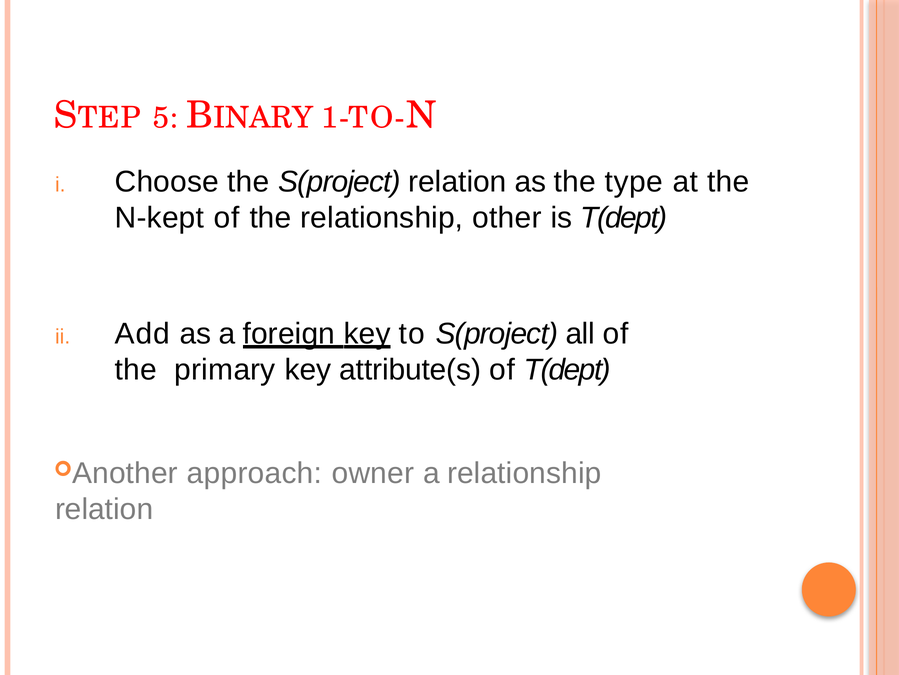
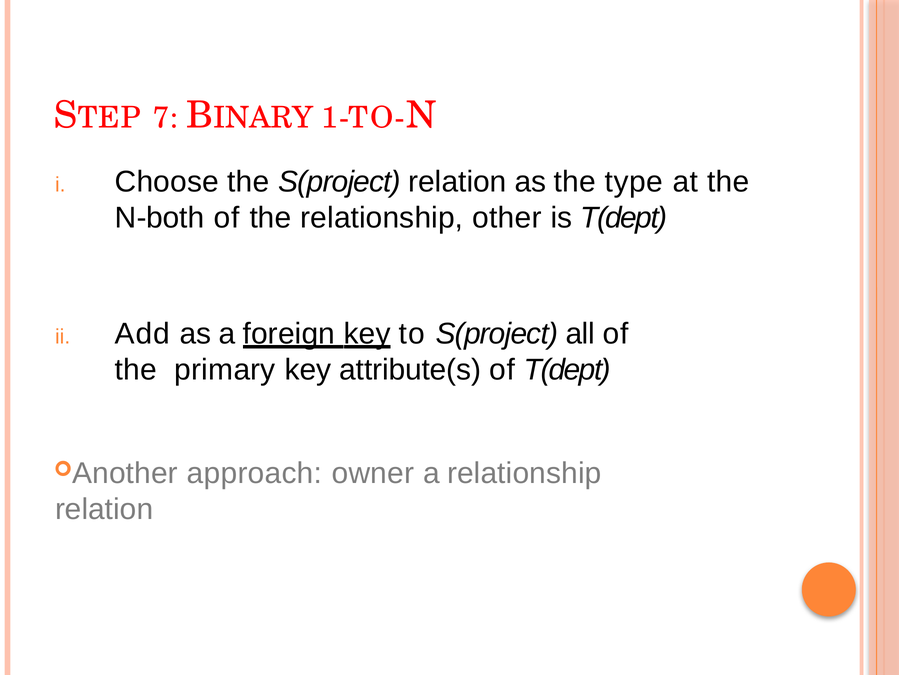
5: 5 -> 7
N-kept: N-kept -> N-both
